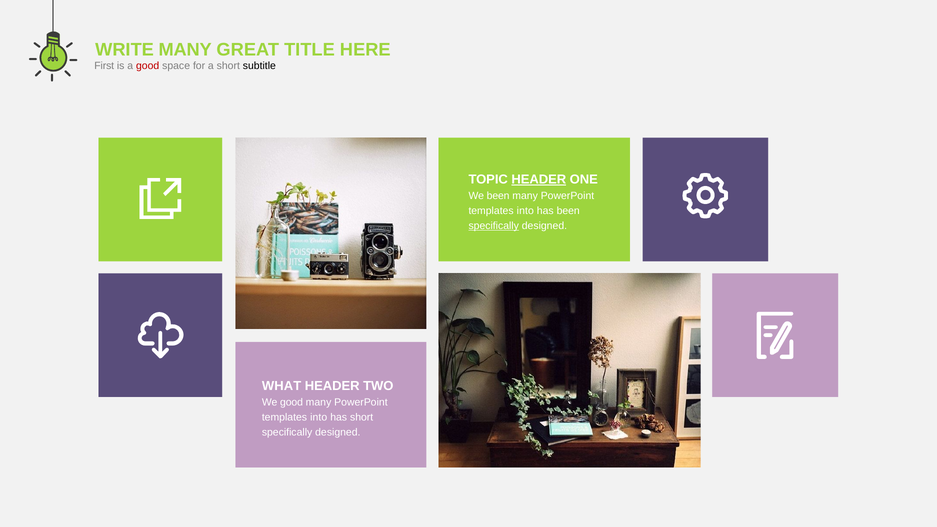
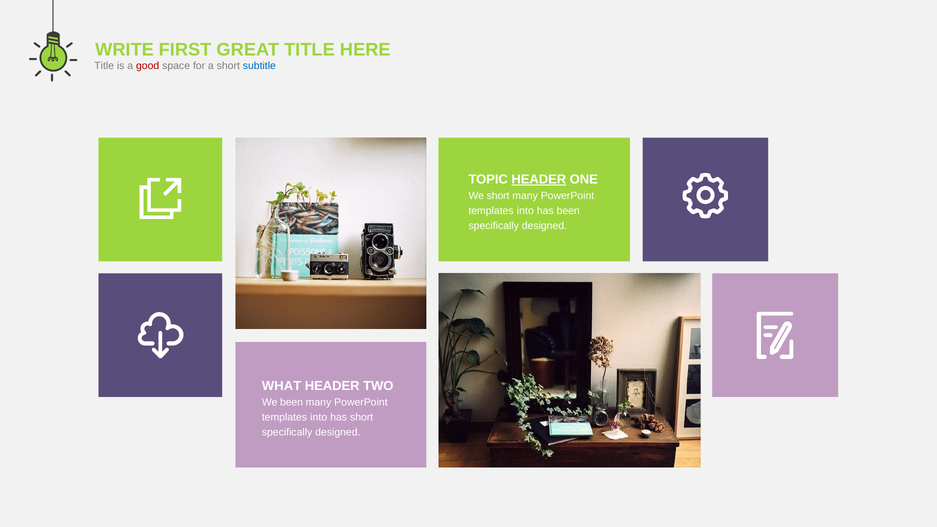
WRITE MANY: MANY -> FIRST
First at (104, 66): First -> Title
subtitle colour: black -> blue
We been: been -> short
specifically at (494, 226) underline: present -> none
We good: good -> been
